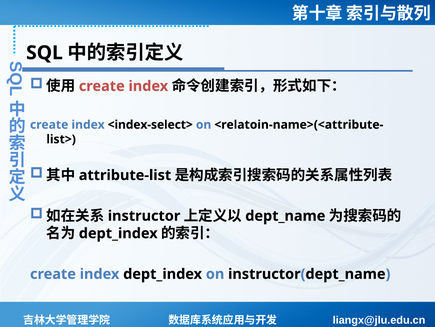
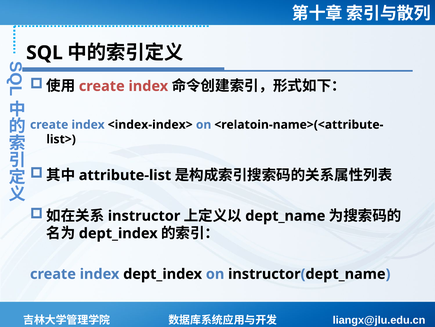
<index-select>: <index-select> -> <index-index>
